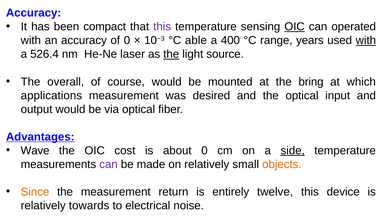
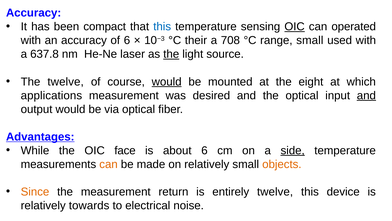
this at (162, 27) colour: purple -> blue
of 0: 0 -> 6
able: able -> their
400: 400 -> 708
range years: years -> small
with at (366, 40) underline: present -> none
526.4: 526.4 -> 637.8
The overall: overall -> twelve
would at (167, 82) underline: none -> present
bring: bring -> eight
and at (366, 95) underline: none -> present
Wave: Wave -> While
cost: cost -> face
about 0: 0 -> 6
can at (109, 164) colour: purple -> orange
